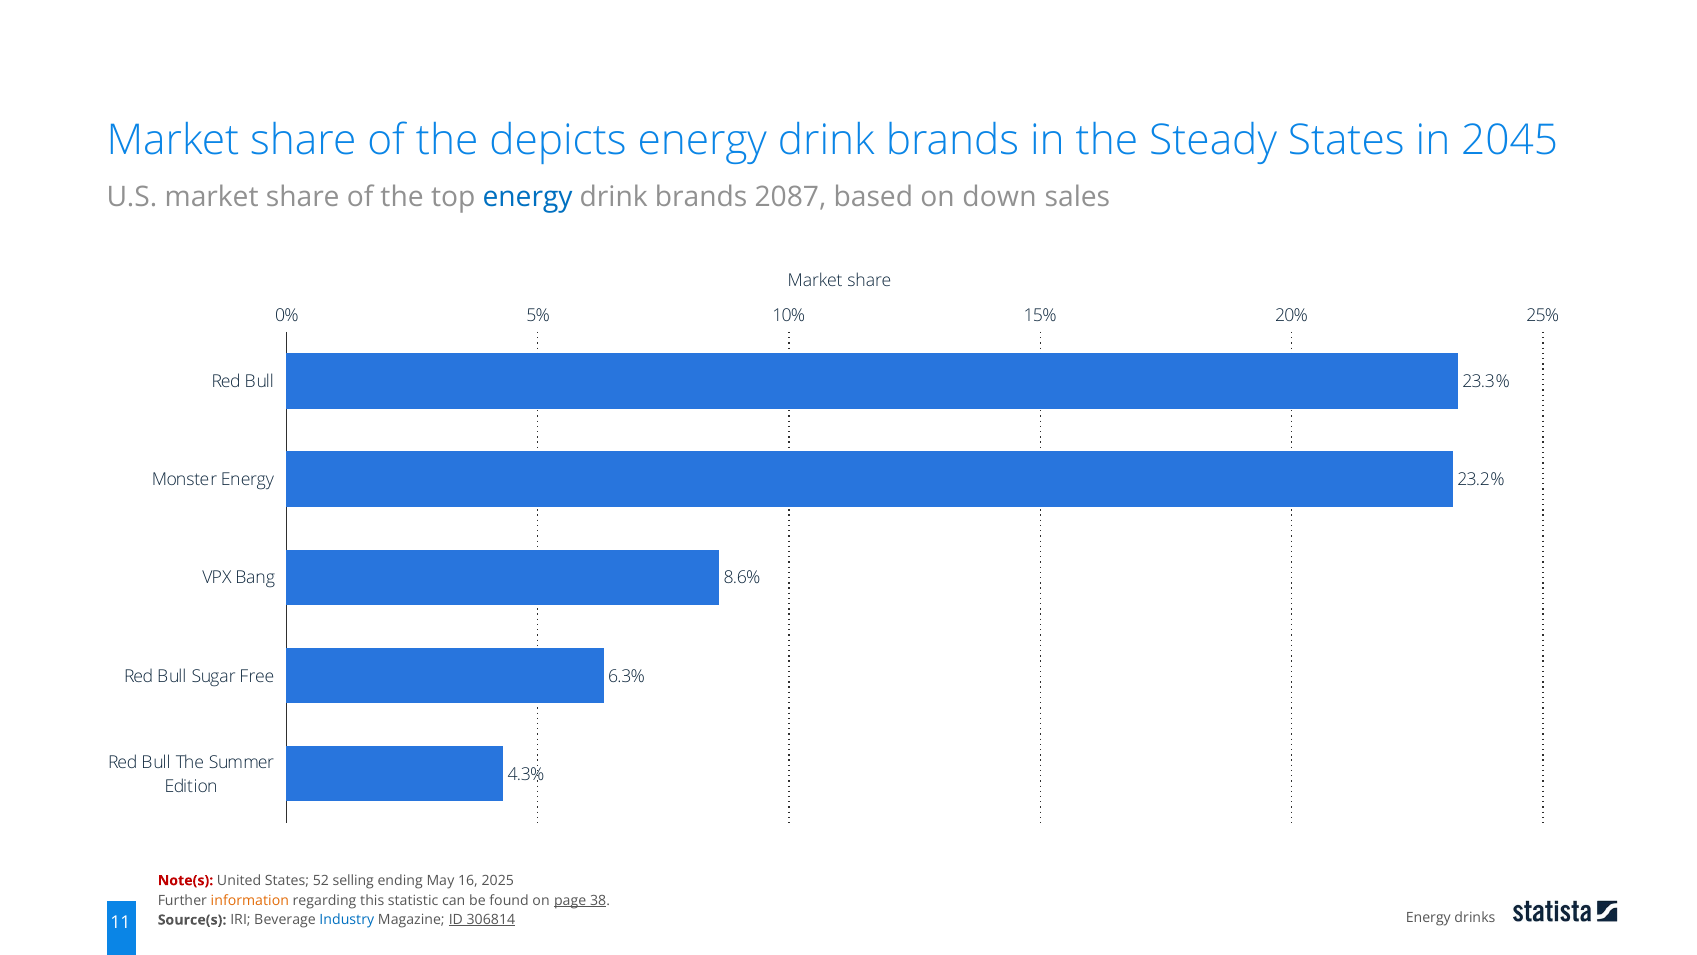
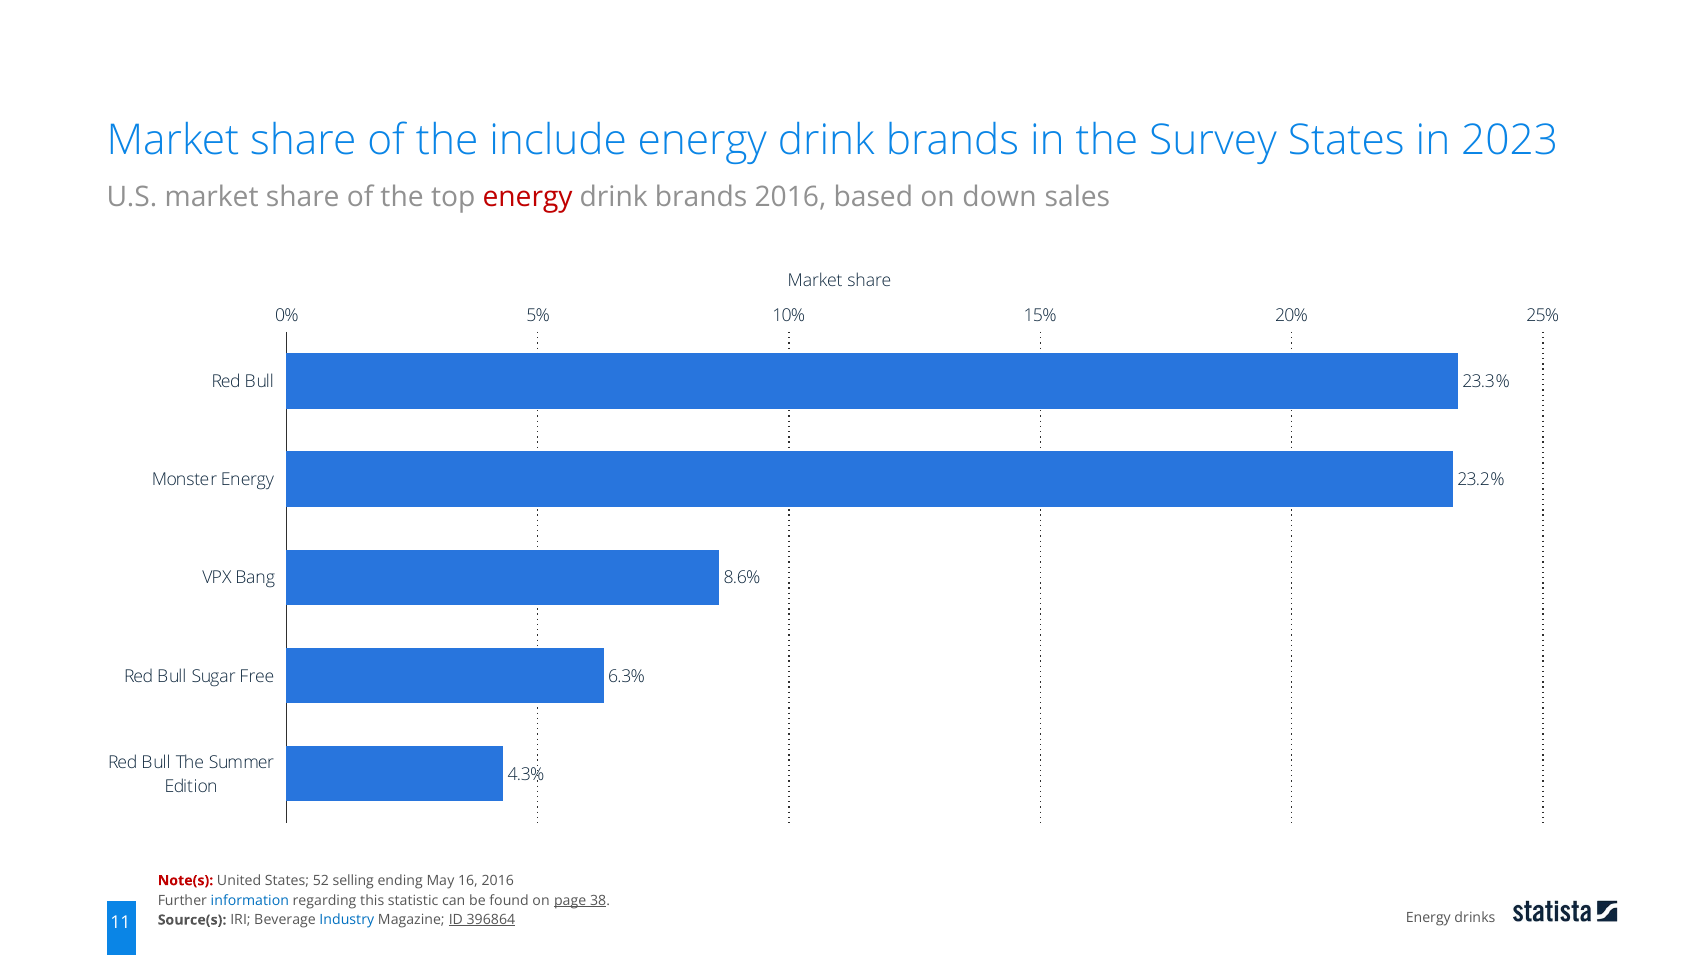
depicts: depicts -> include
Steady: Steady -> Survey
2045: 2045 -> 2023
energy at (528, 197) colour: blue -> red
brands 2087: 2087 -> 2016
16 2025: 2025 -> 2016
information colour: orange -> blue
306814: 306814 -> 396864
